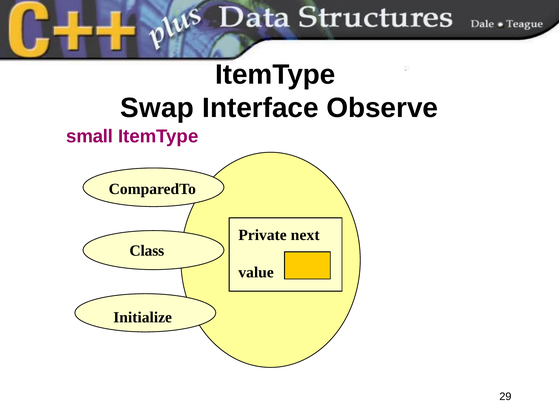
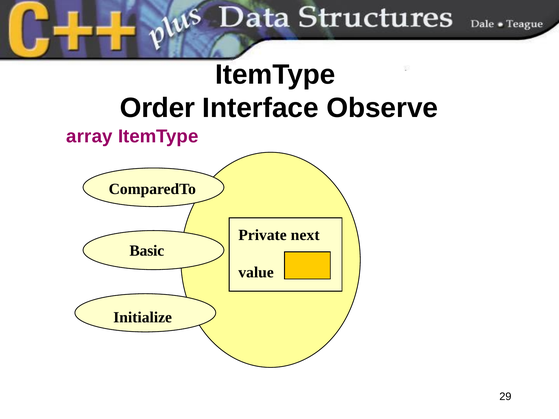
Swap: Swap -> Order
small: small -> array
Class: Class -> Basic
